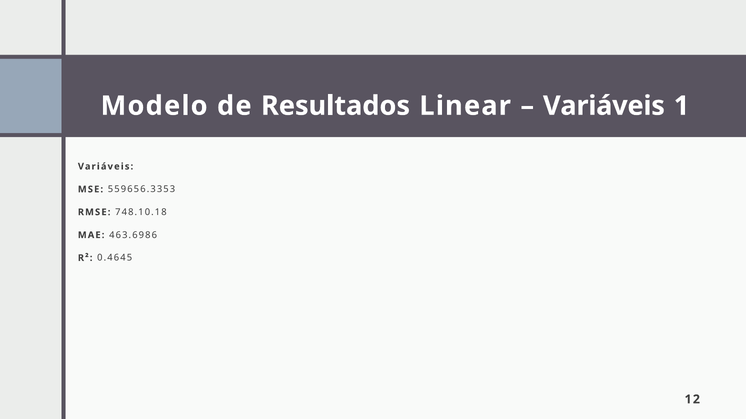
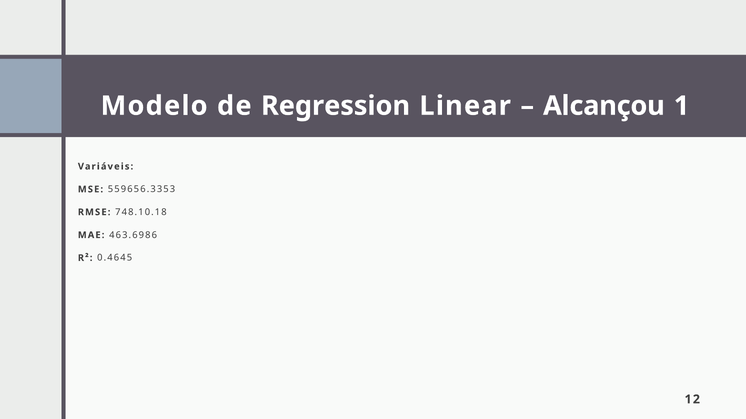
Resultados: Resultados -> Regression
Variáveis at (604, 106): Variáveis -> Alcançou
